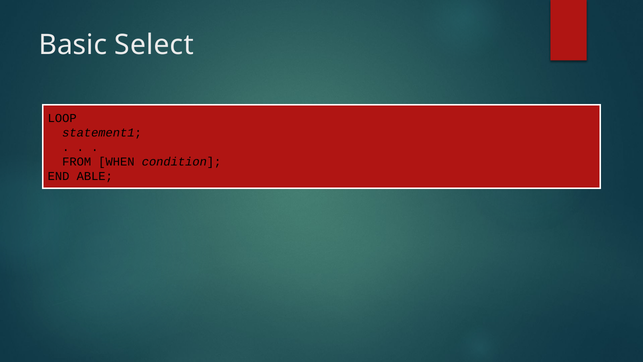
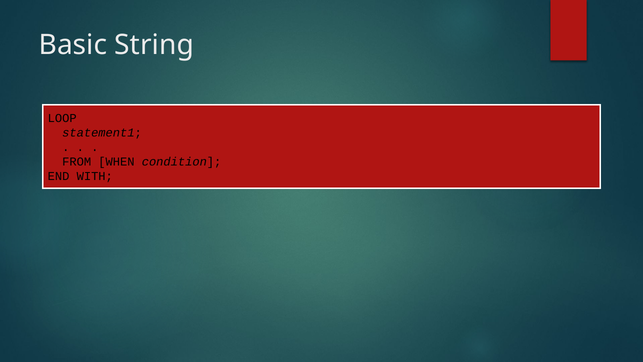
Select: Select -> String
ABLE: ABLE -> WITH
